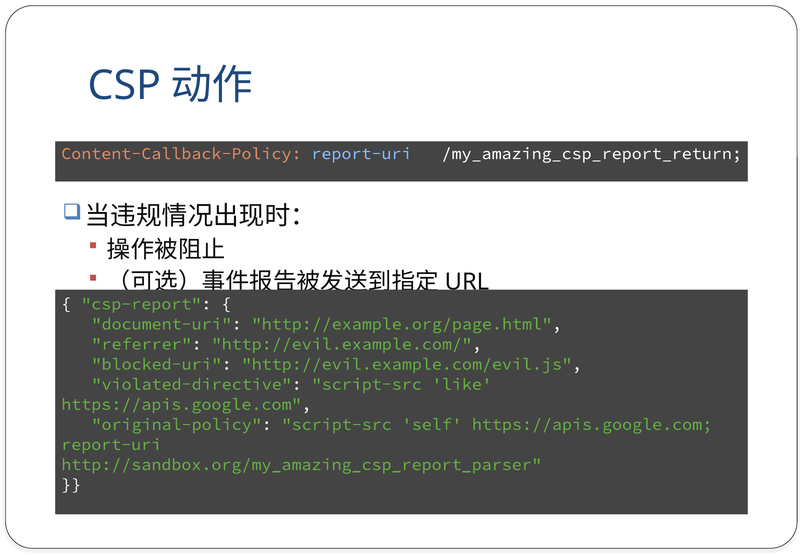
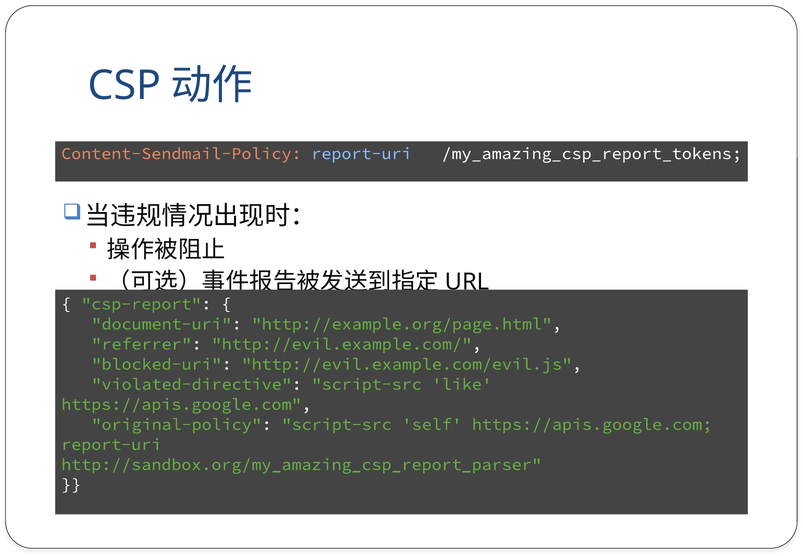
Content-Callback-Policy: Content-Callback-Policy -> Content-Sendmail-Policy
/my_amazing_csp_report_return: /my_amazing_csp_report_return -> /my_amazing_csp_report_tokens
